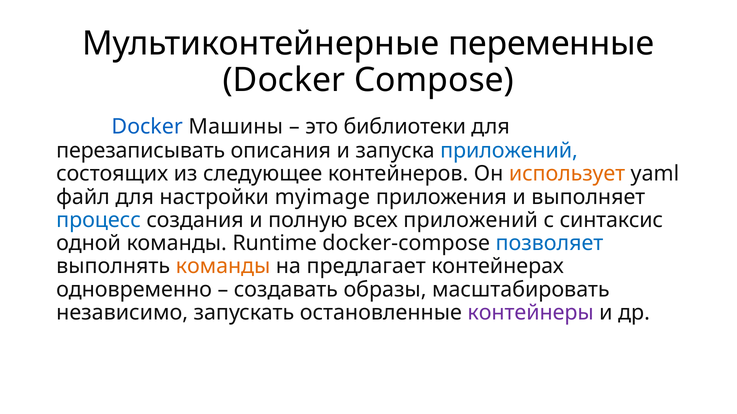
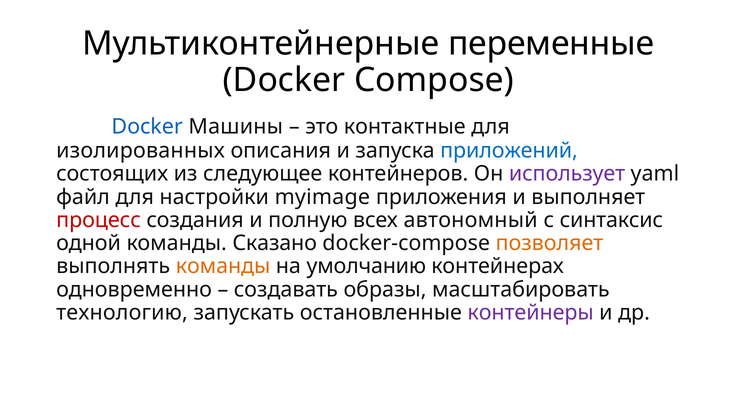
библиотеки: библиотеки -> контактные
перезаписывать: перезаписывать -> изолированных
использует colour: orange -> purple
процесс colour: blue -> red
всех приложений: приложений -> автономный
Runtime: Runtime -> Сказано
позволяет colour: blue -> orange
предлагает: предлагает -> умолчанию
независимо: независимо -> технологию
